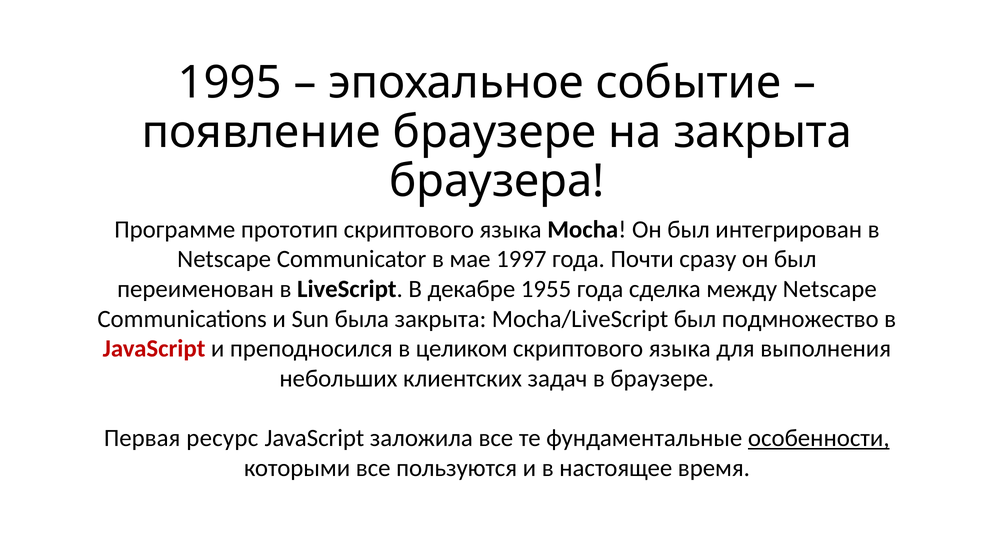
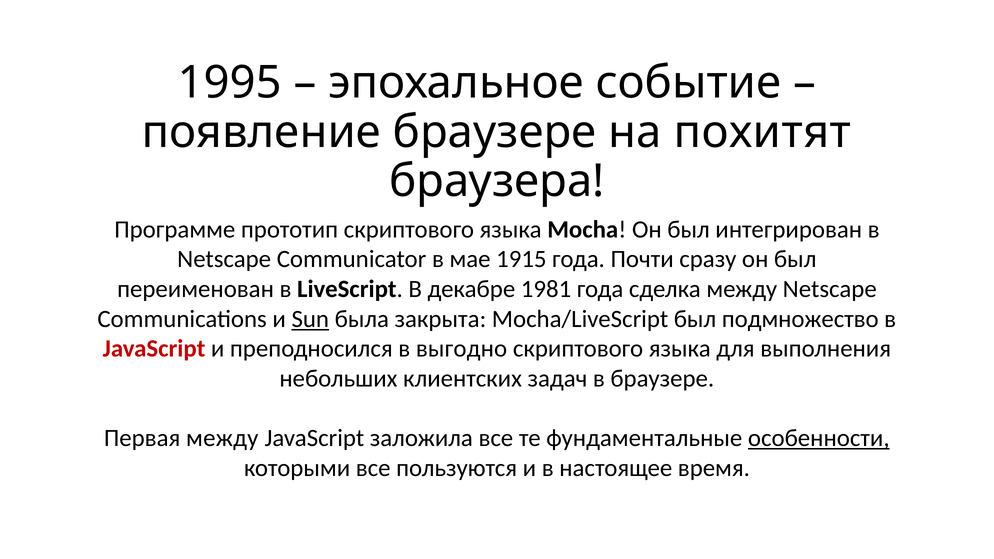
на закрыта: закрыта -> похитят
1997: 1997 -> 1915
1955: 1955 -> 1981
Sun underline: none -> present
целиком: целиком -> выгодно
Первая ресурс: ресурс -> между
